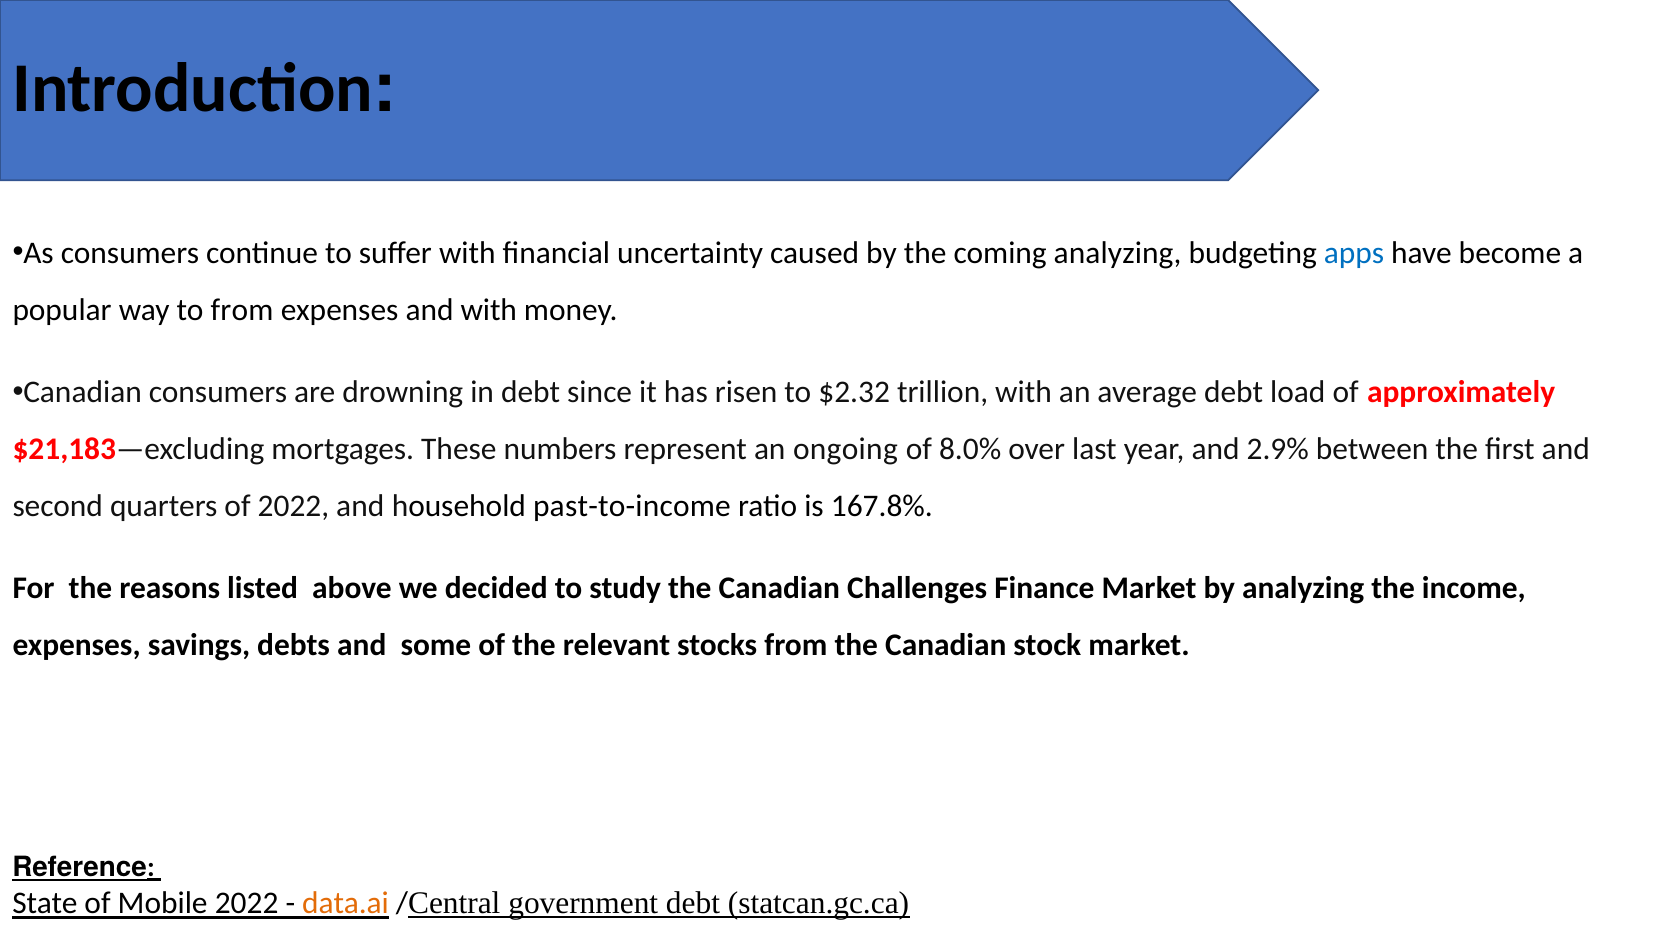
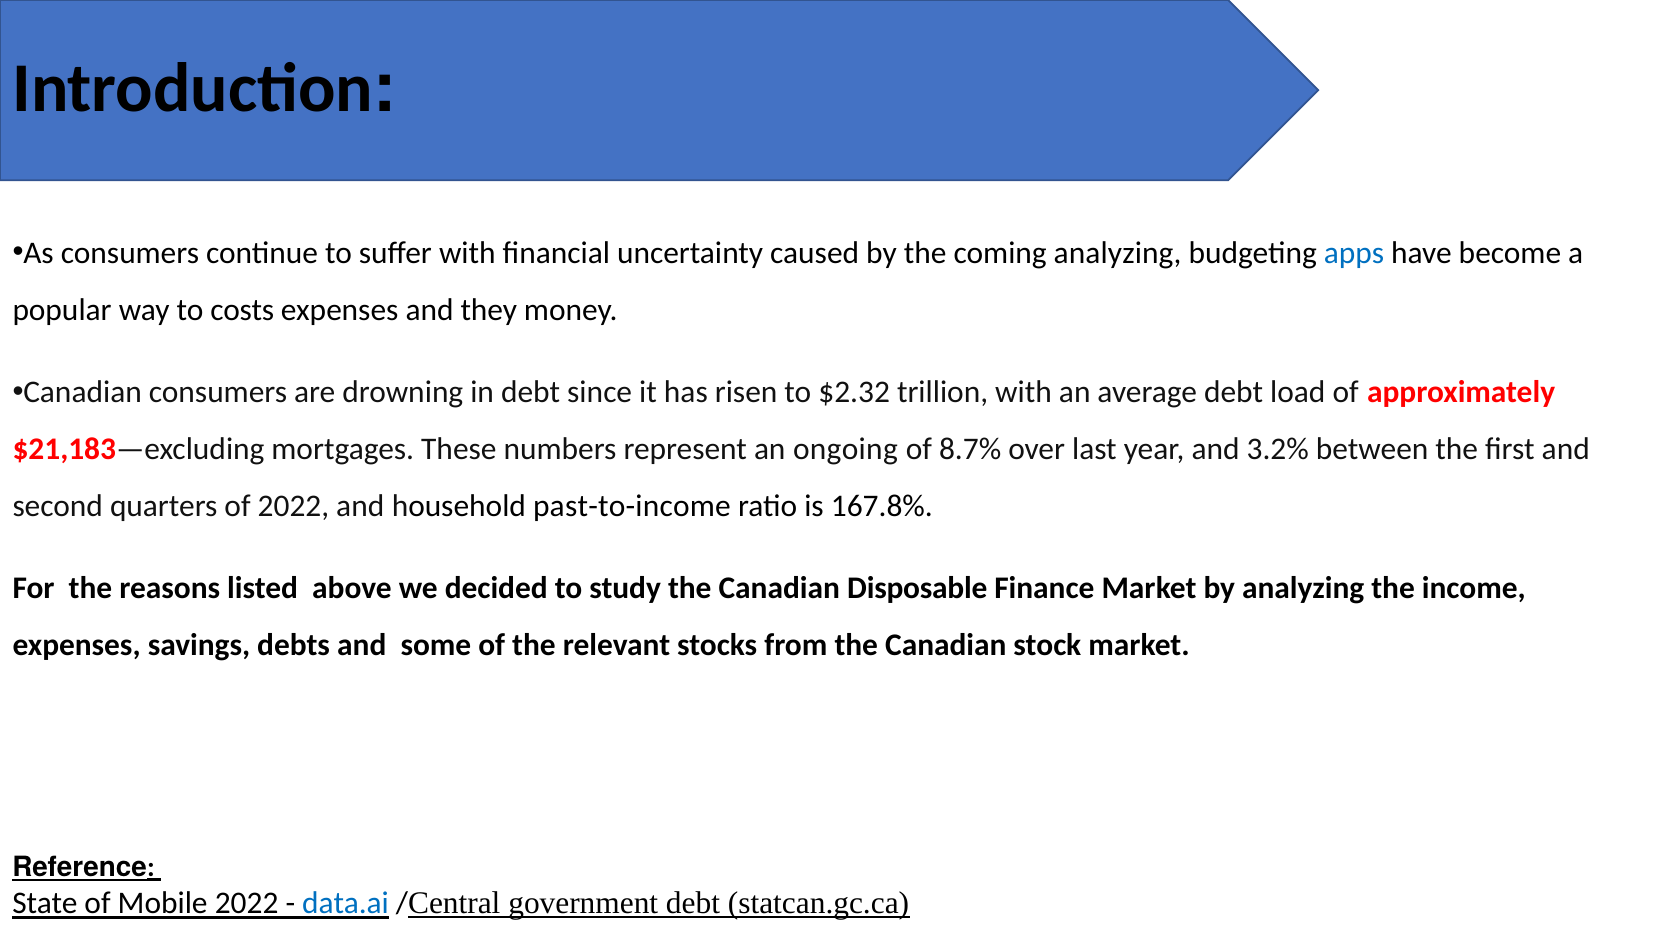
to from: from -> costs
and with: with -> they
8.0%: 8.0% -> 8.7%
2.9%: 2.9% -> 3.2%
Challenges: Challenges -> Disposable
data.ai colour: orange -> blue
